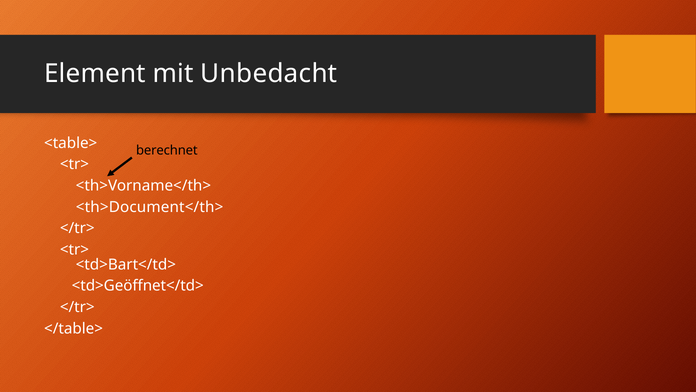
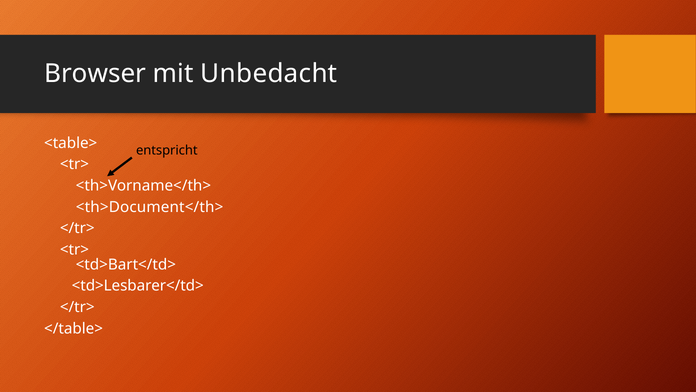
Element: Element -> Browser
berechnet: berechnet -> entspricht
<td>Geöffnet</td>: <td>Geöffnet</td> -> <td>Lesbarer</td>
